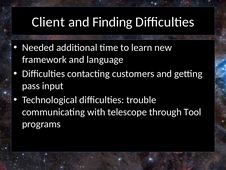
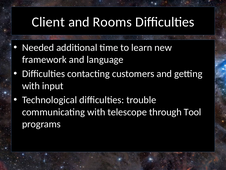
Finding: Finding -> Rooms
pass at (31, 86): pass -> with
